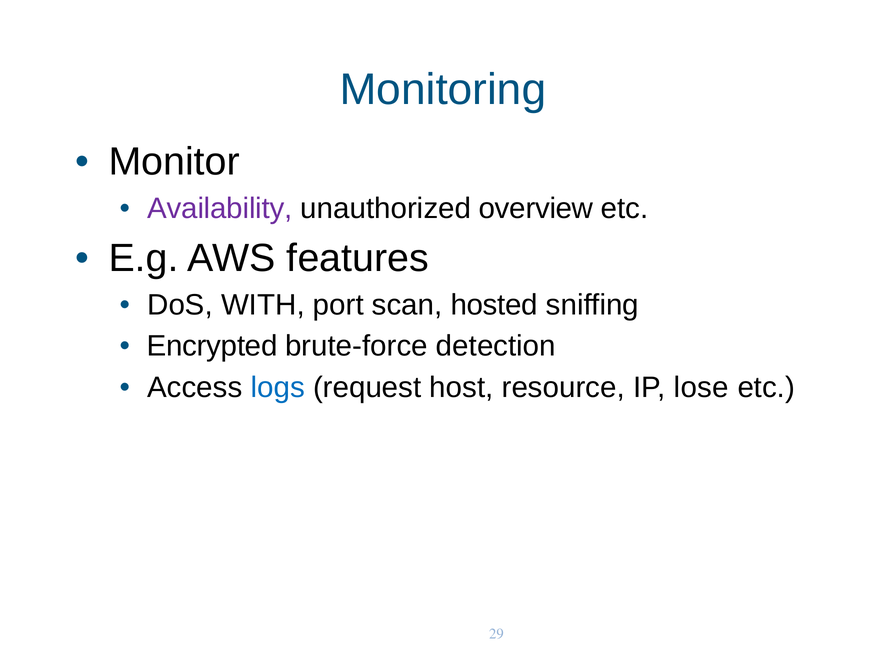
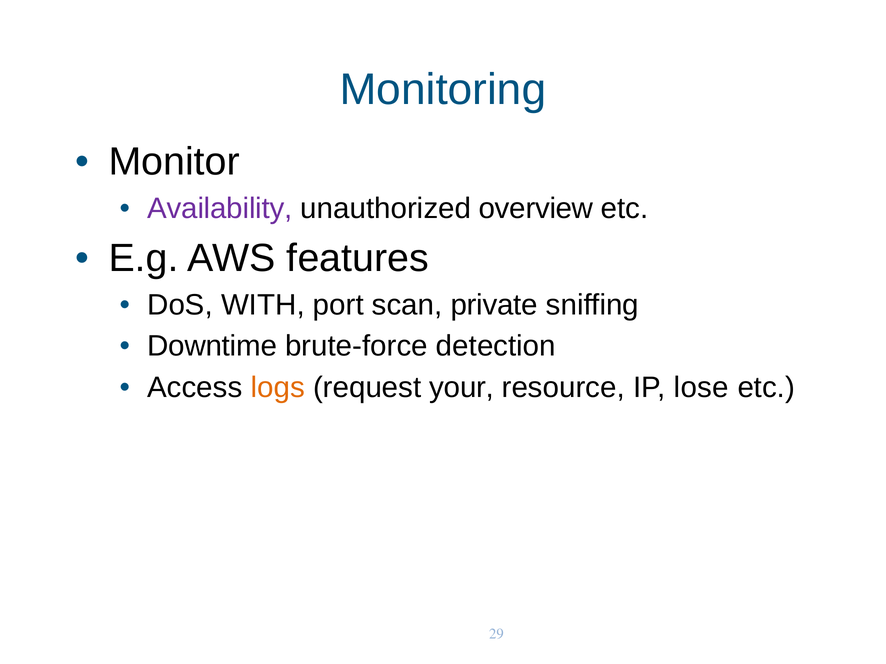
hosted: hosted -> private
Encrypted: Encrypted -> Downtime
logs colour: blue -> orange
host: host -> your
